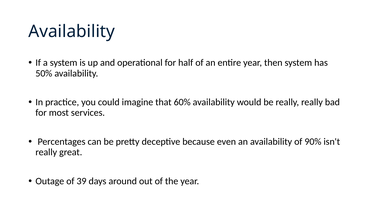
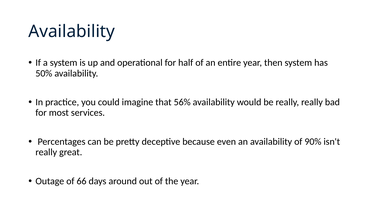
60%: 60% -> 56%
39: 39 -> 66
